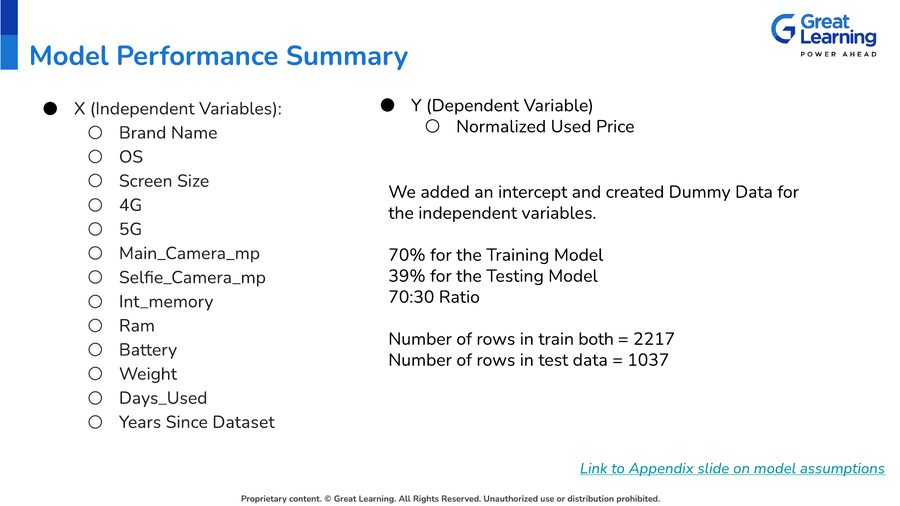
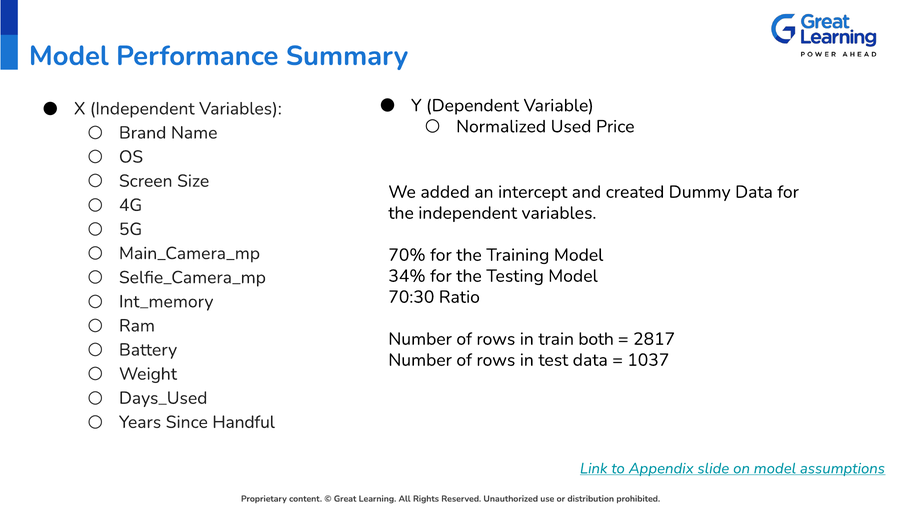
39%: 39% -> 34%
2217: 2217 -> 2817
Dataset: Dataset -> Handful
